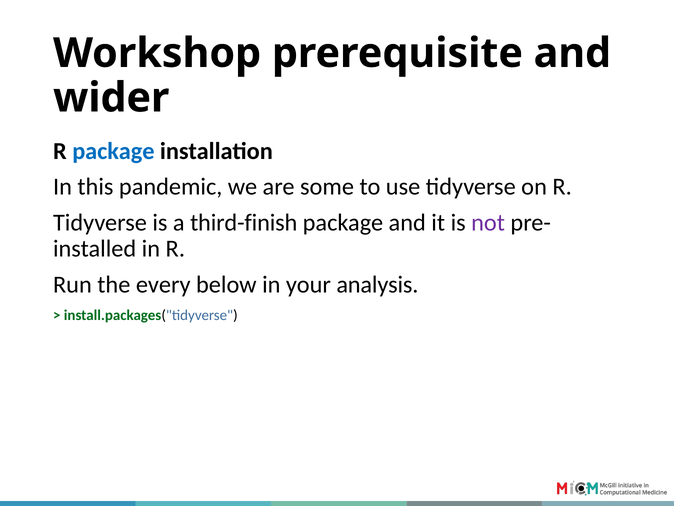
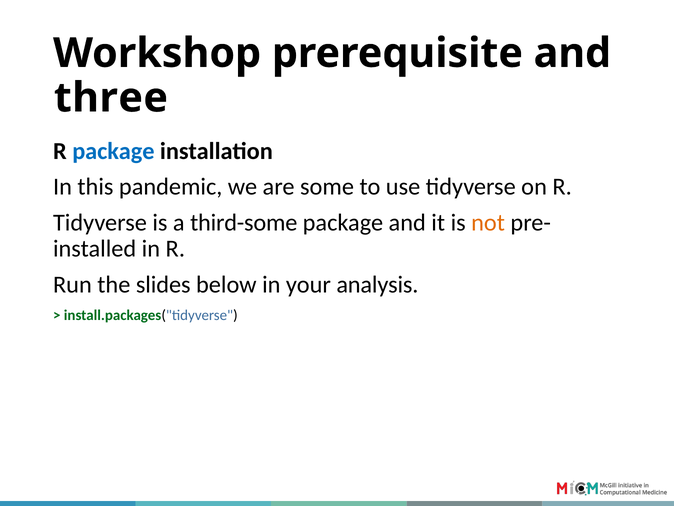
wider: wider -> three
third-finish: third-finish -> third-some
not colour: purple -> orange
every: every -> slides
